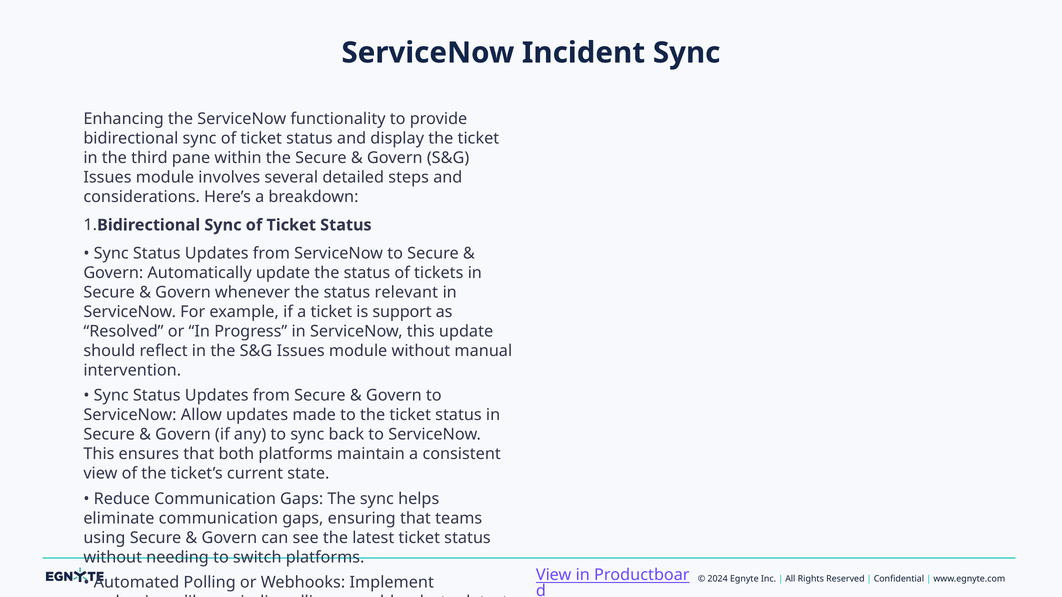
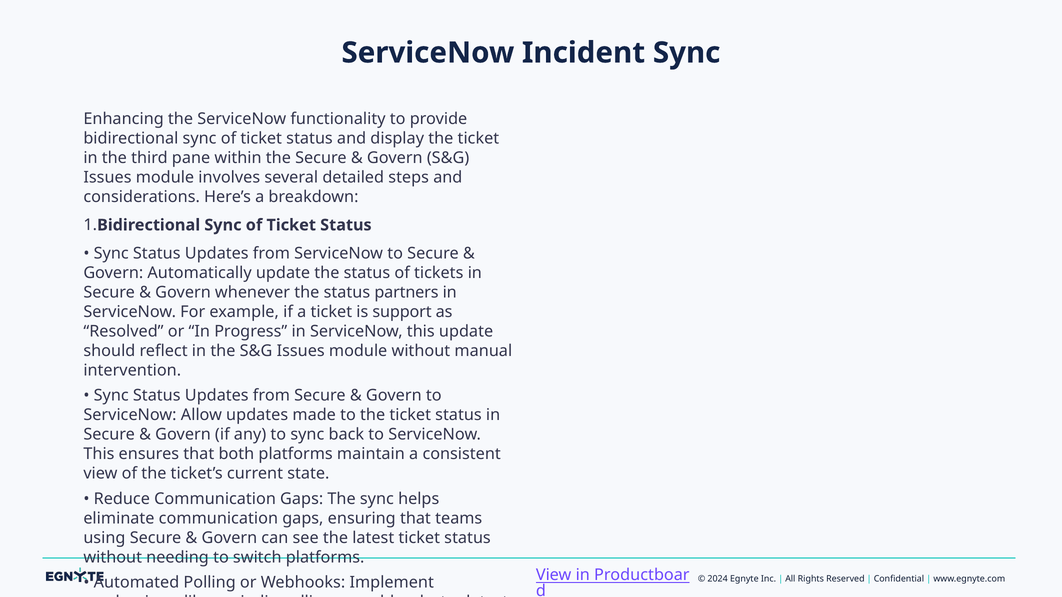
relevant: relevant -> partners
